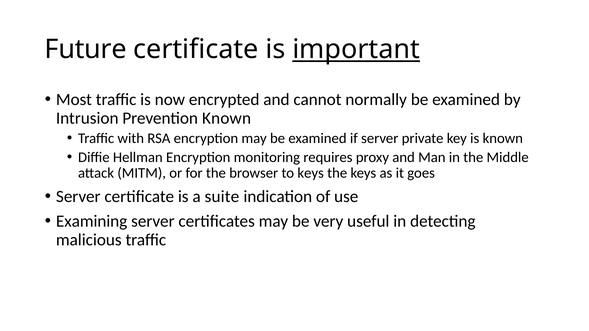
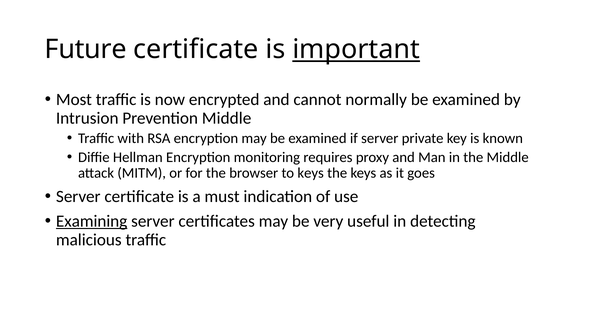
Prevention Known: Known -> Middle
suite: suite -> must
Examining underline: none -> present
